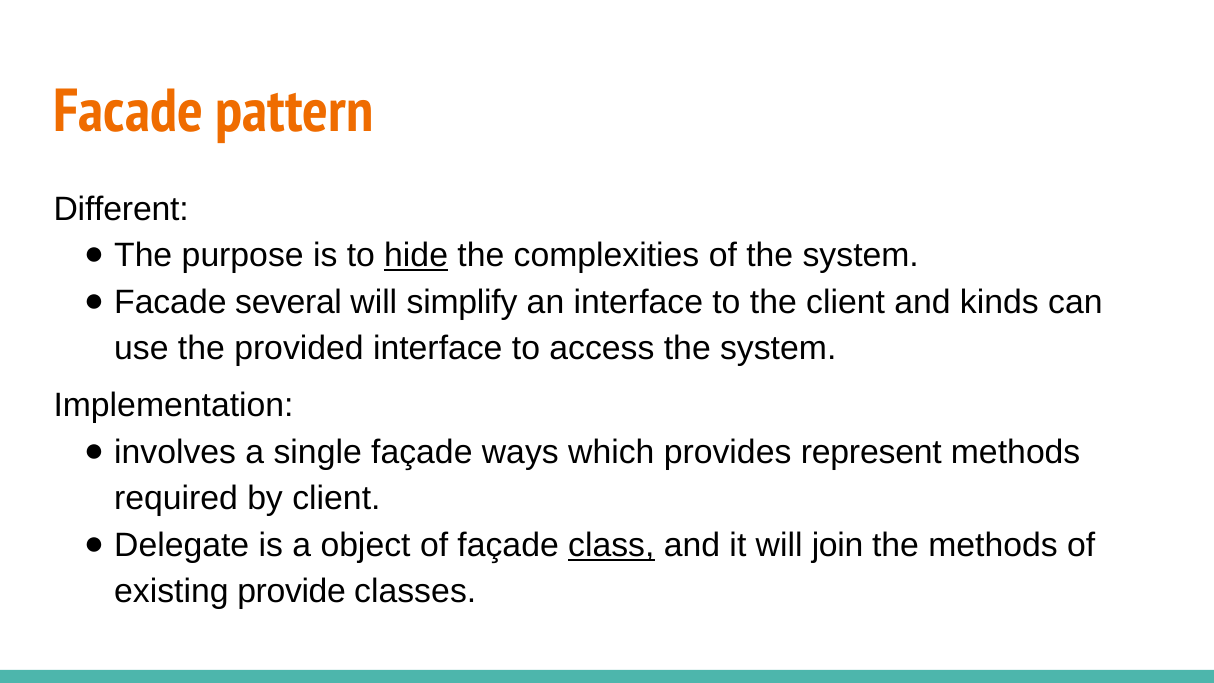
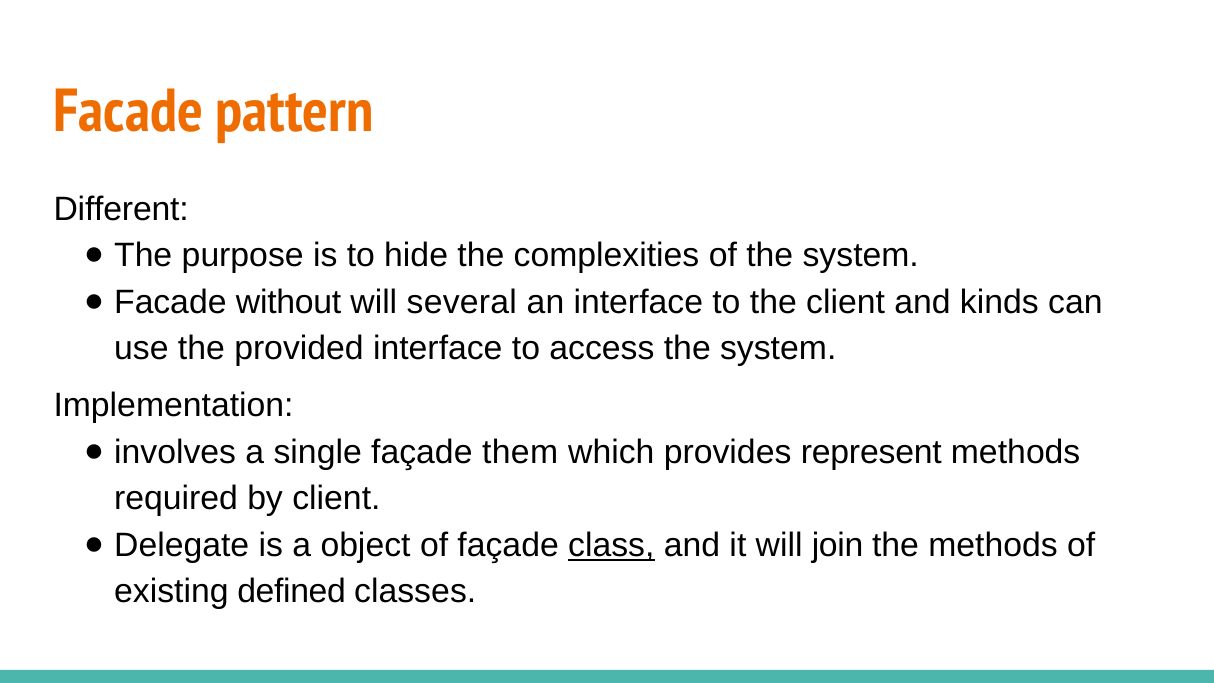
hide underline: present -> none
several: several -> without
simplify: simplify -> several
ways: ways -> them
provide: provide -> defined
